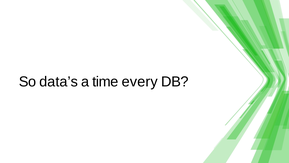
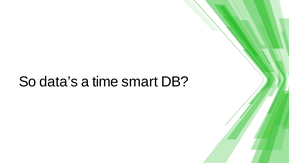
every: every -> smart
